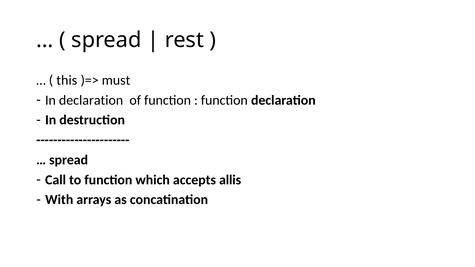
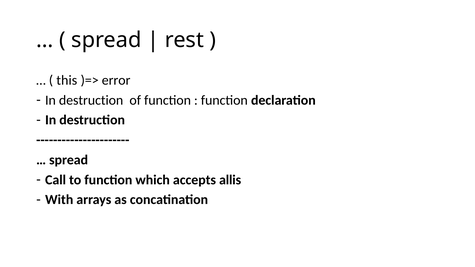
must: must -> error
declaration at (91, 100): declaration -> destruction
